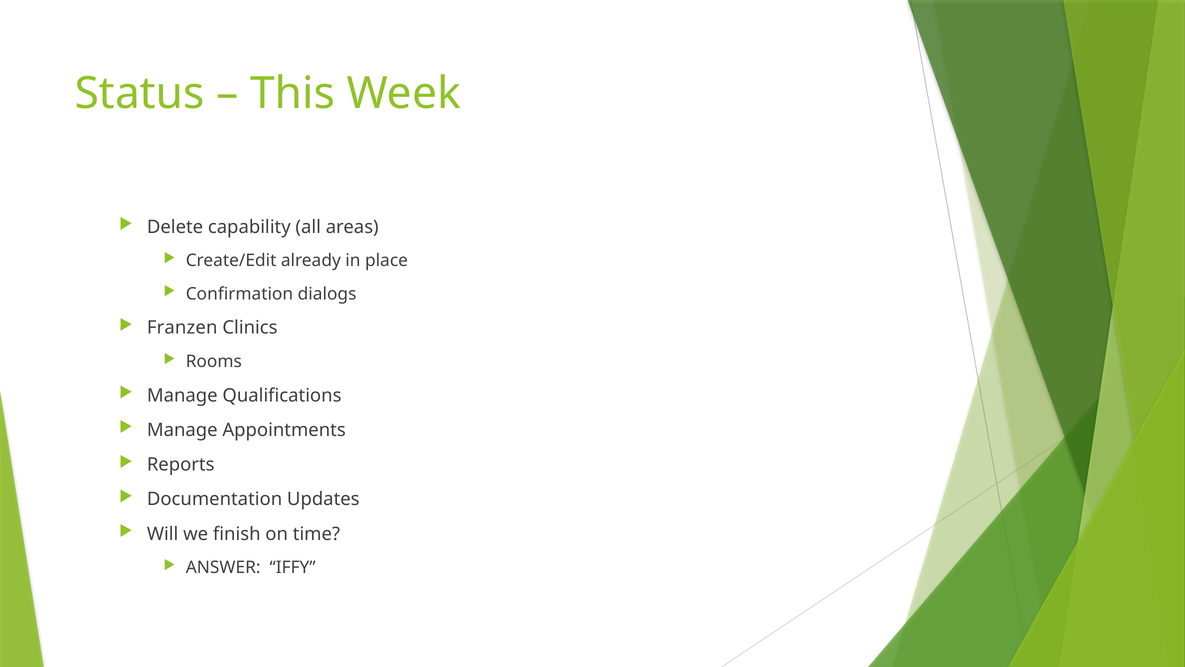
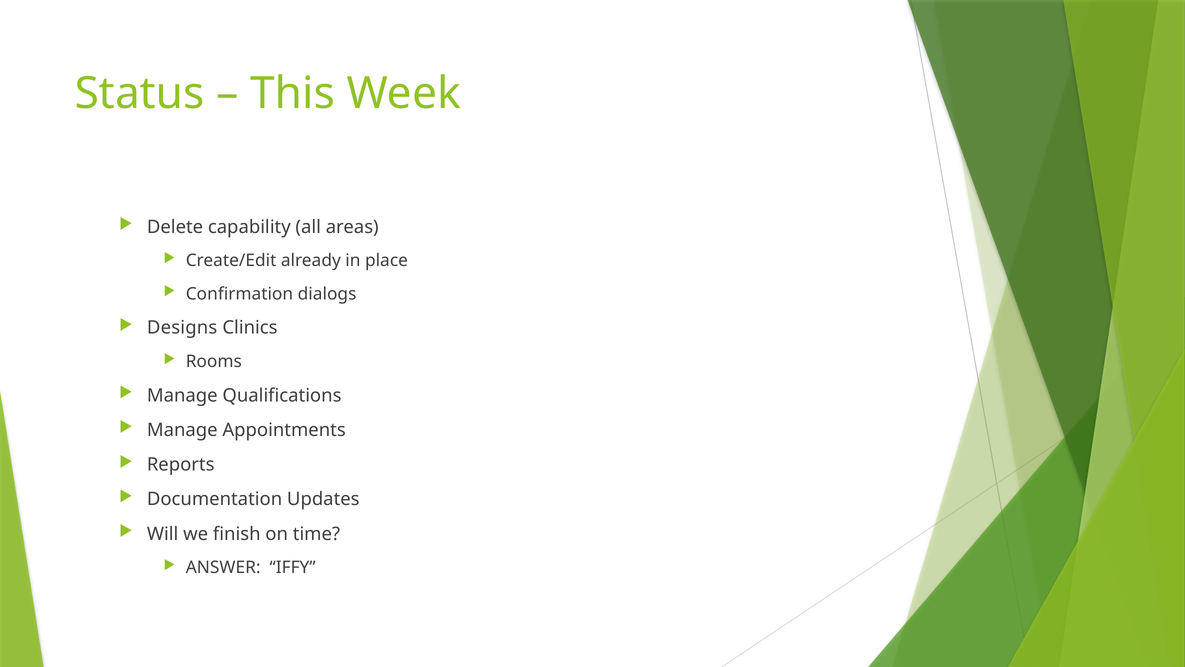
Franzen: Franzen -> Designs
